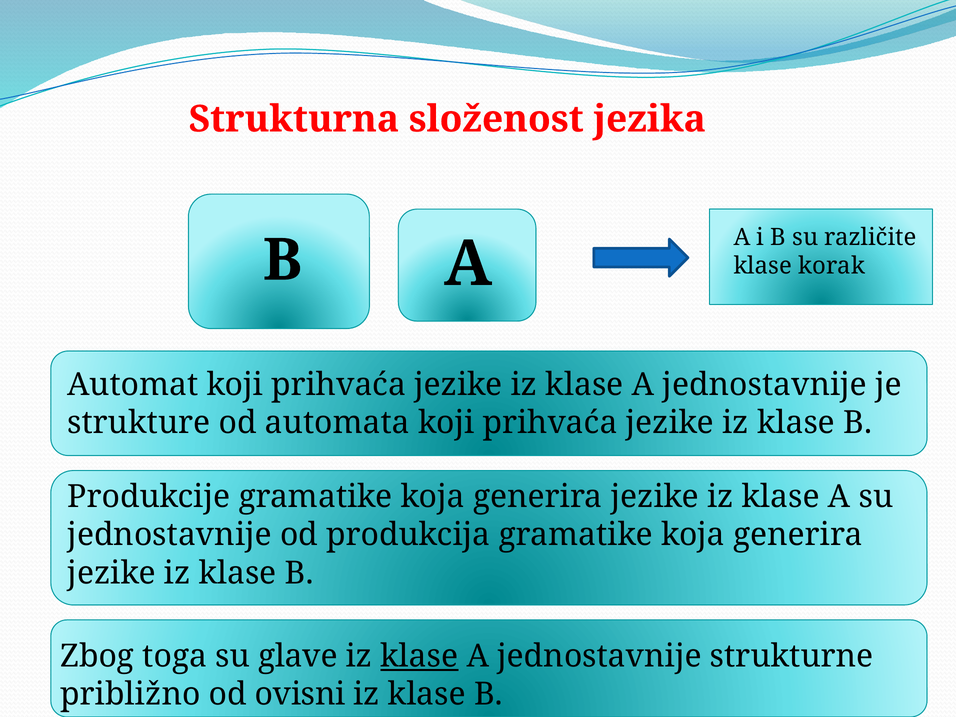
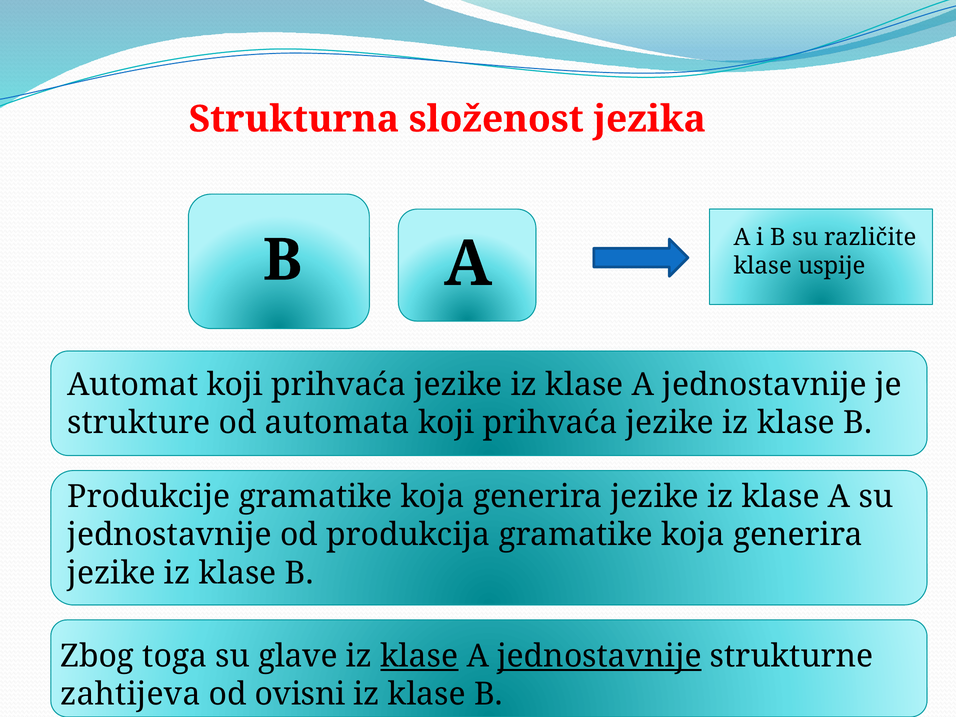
korak: korak -> uspije
jednostavnije at (599, 656) underline: none -> present
približno: približno -> zahtijeva
